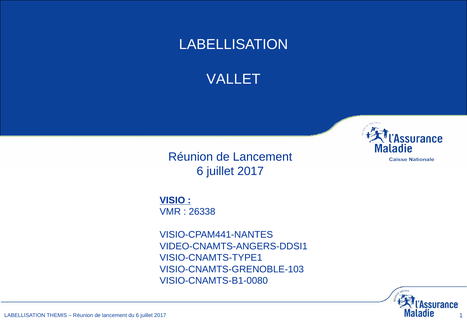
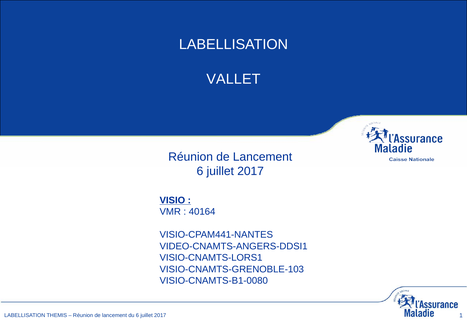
26338: 26338 -> 40164
VISIO-CNAMTS-TYPE1: VISIO-CNAMTS-TYPE1 -> VISIO-CNAMTS-LORS1
